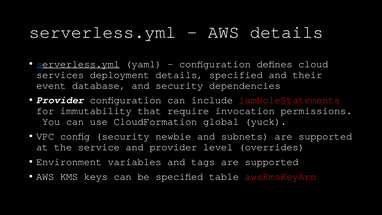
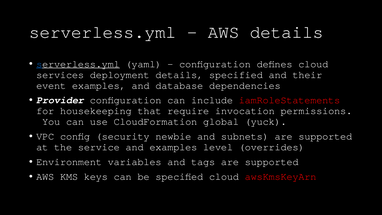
event database: database -> examples
and security: security -> database
immutability: immutability -> housekeeping
and provider: provider -> examples
specified table: table -> cloud
